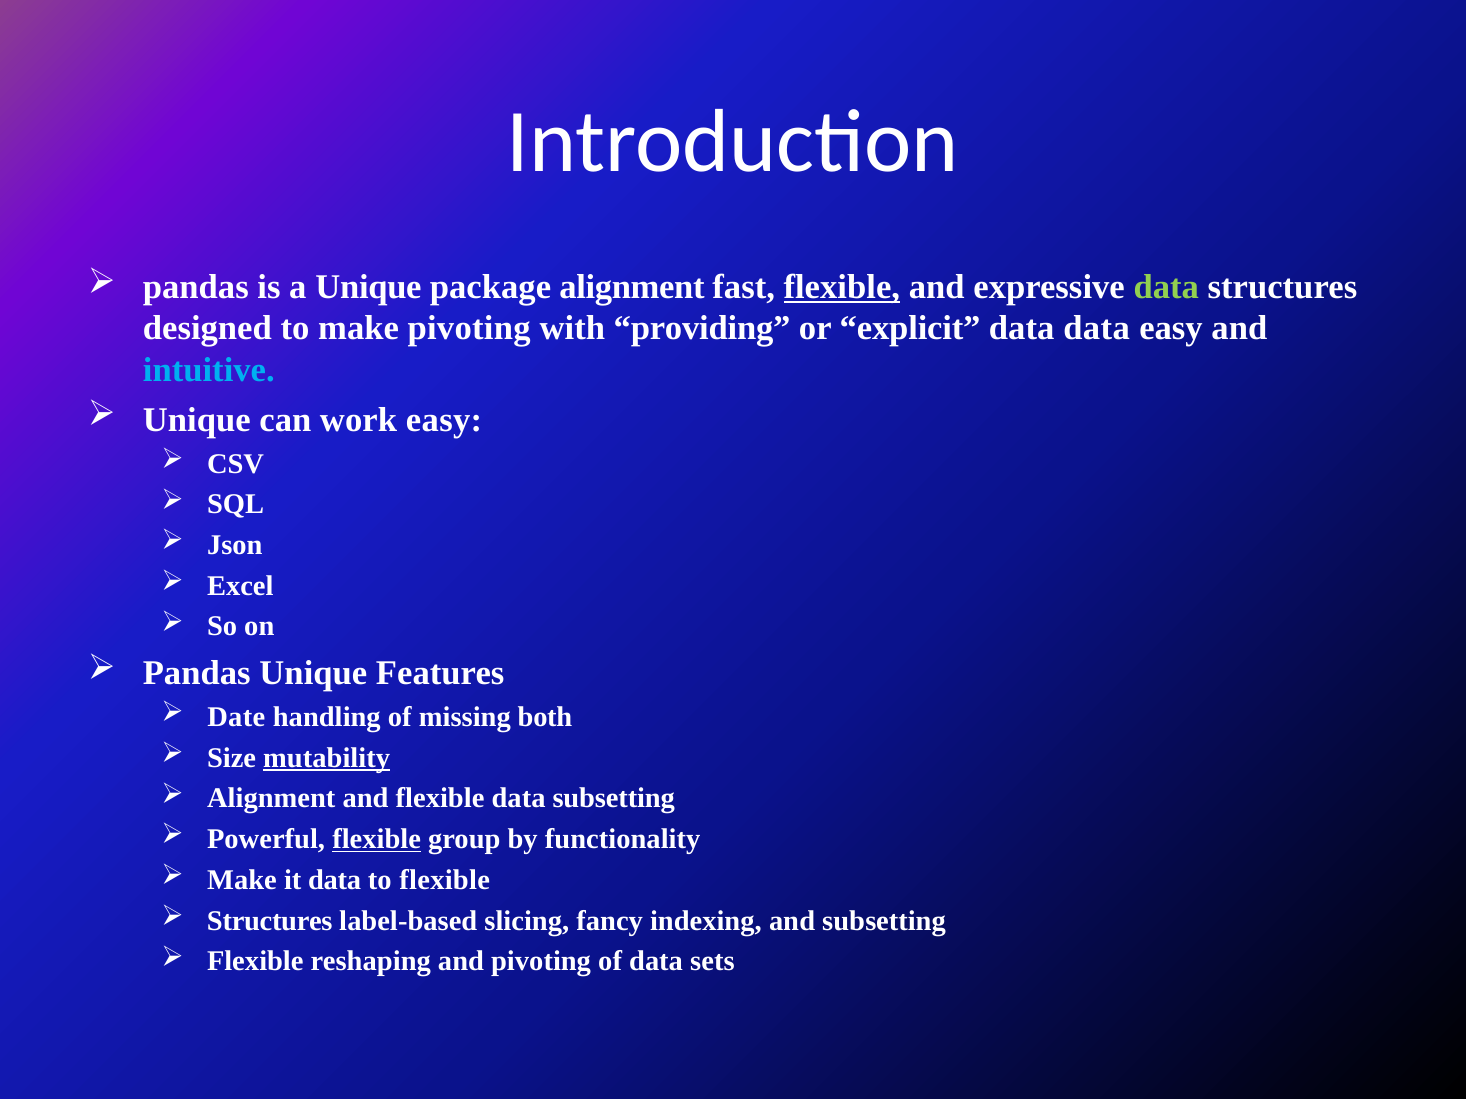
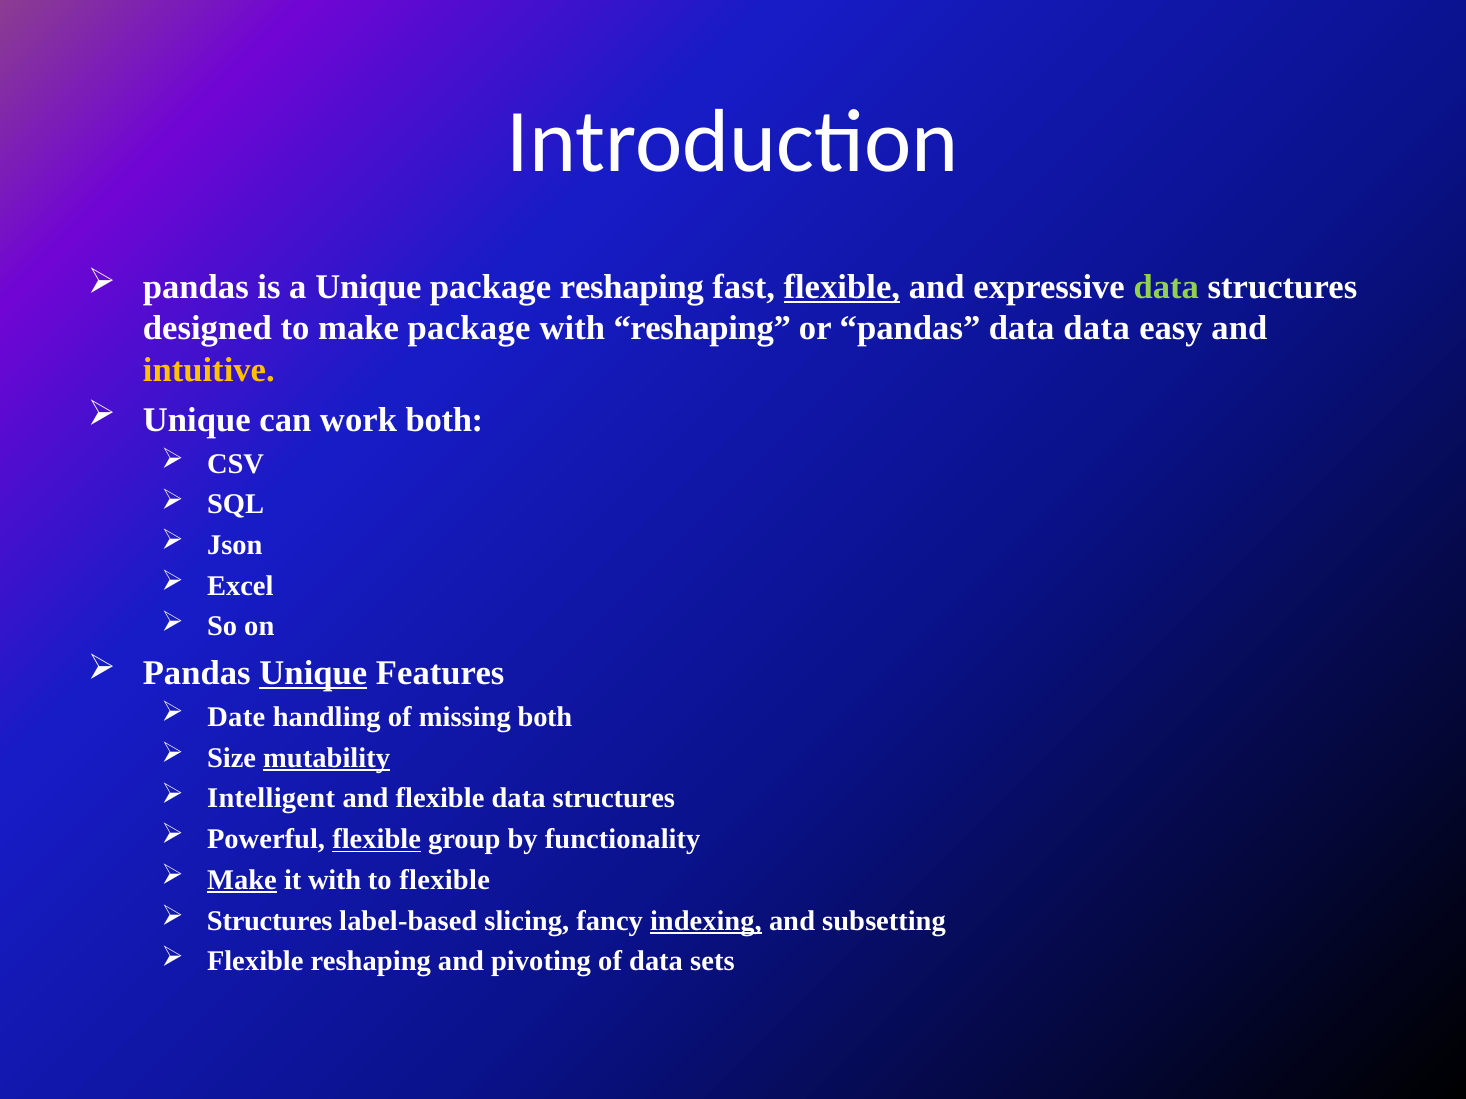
package alignment: alignment -> reshaping
make pivoting: pivoting -> package
with providing: providing -> reshaping
or explicit: explicit -> pandas
intuitive colour: light blue -> yellow
work easy: easy -> both
Unique at (313, 673) underline: none -> present
Alignment at (271, 799): Alignment -> Intelligent
subsetting at (614, 799): subsetting -> structures
Make at (242, 880) underline: none -> present
it data: data -> with
indexing underline: none -> present
